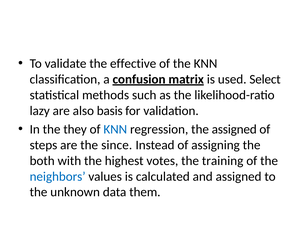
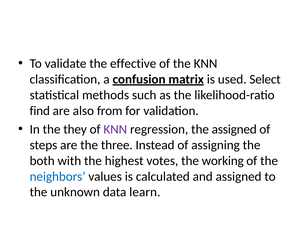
lazy: lazy -> find
basis: basis -> from
KNN at (115, 129) colour: blue -> purple
since: since -> three
training: training -> working
them: them -> learn
